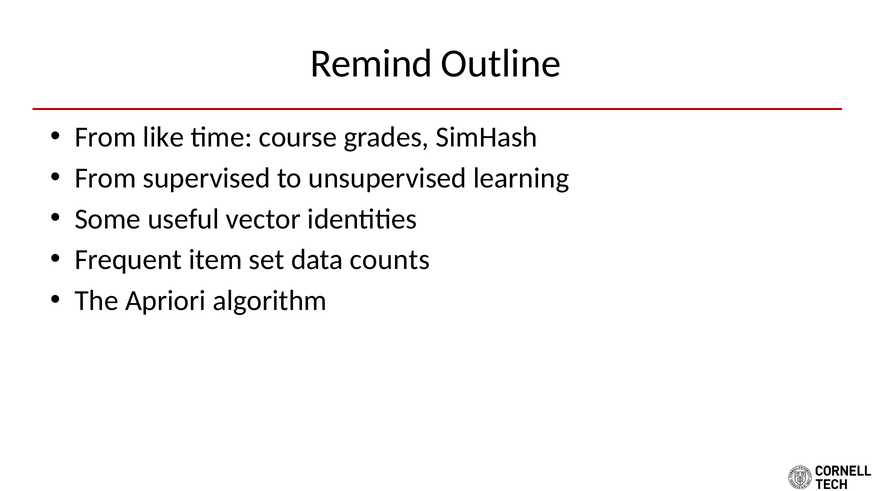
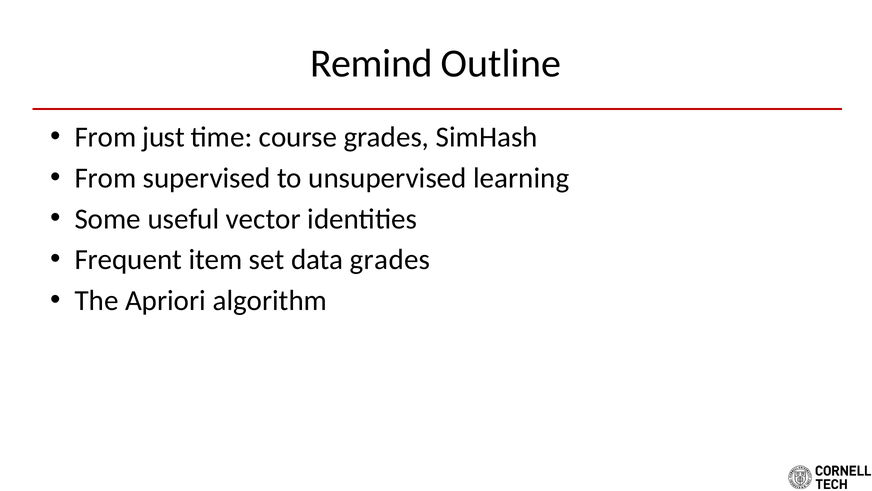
like: like -> just
data counts: counts -> grades
